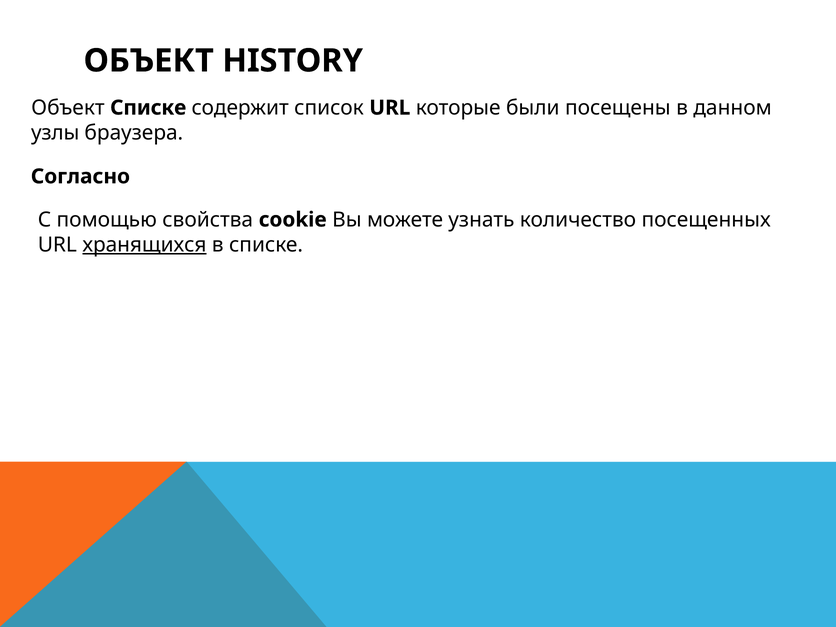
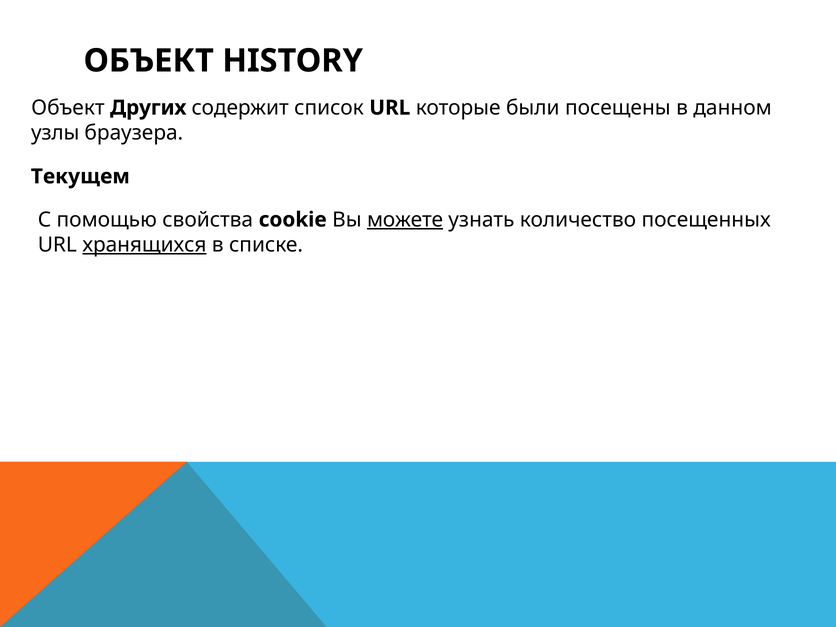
Объект Списке: Списке -> Других
Согласно: Согласно -> Текущем
можете underline: none -> present
